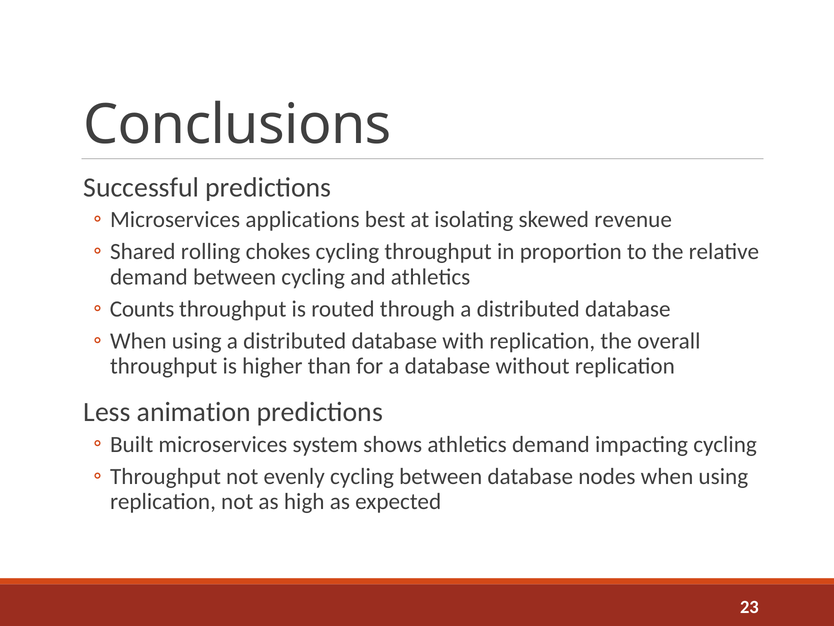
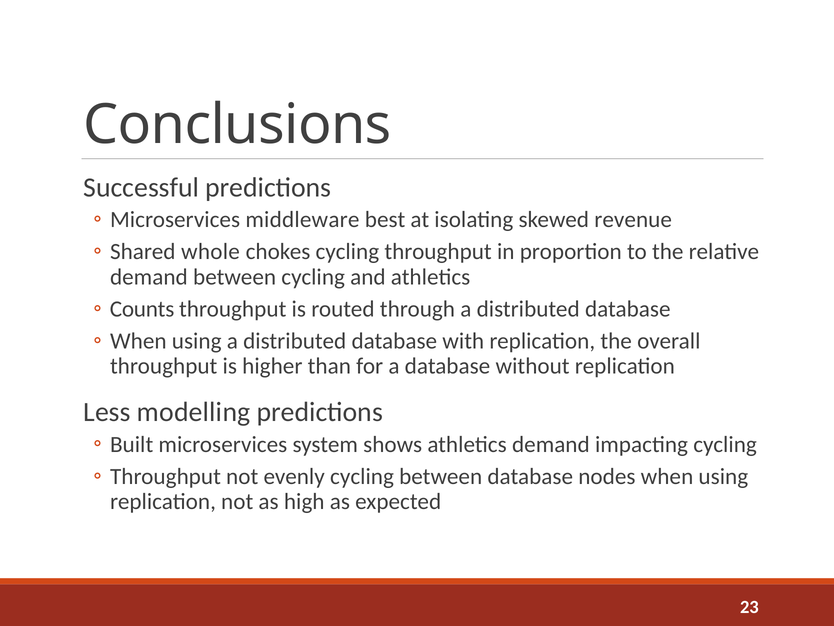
applications: applications -> middleware
rolling: rolling -> whole
animation: animation -> modelling
